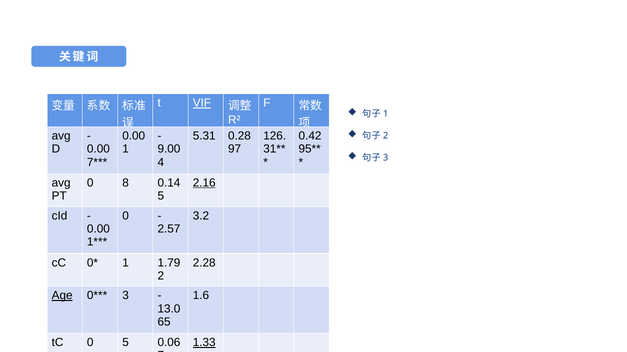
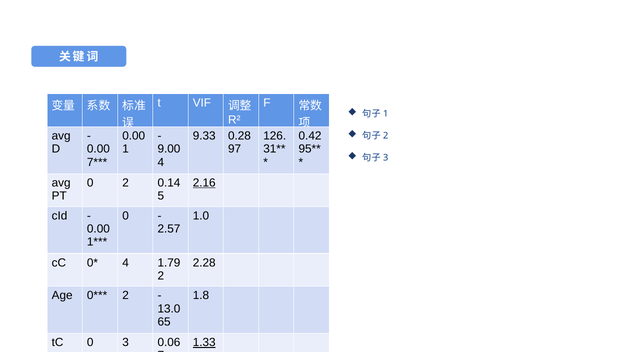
VIF underline: present -> none
5.31: 5.31 -> 9.33
0 8: 8 -> 2
3.2: 3.2 -> 1.0
1 at (126, 263): 1 -> 4
Age underline: present -> none
3 at (126, 296): 3 -> 2
1.6: 1.6 -> 1.8
0 5: 5 -> 3
